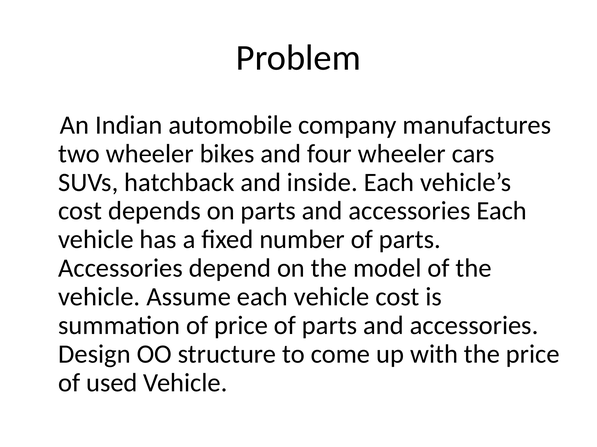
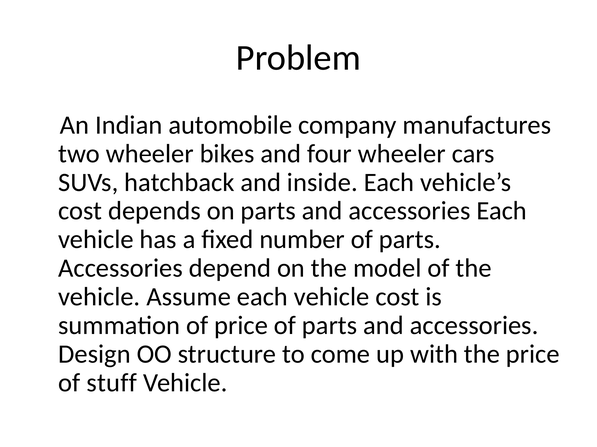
used: used -> stuff
